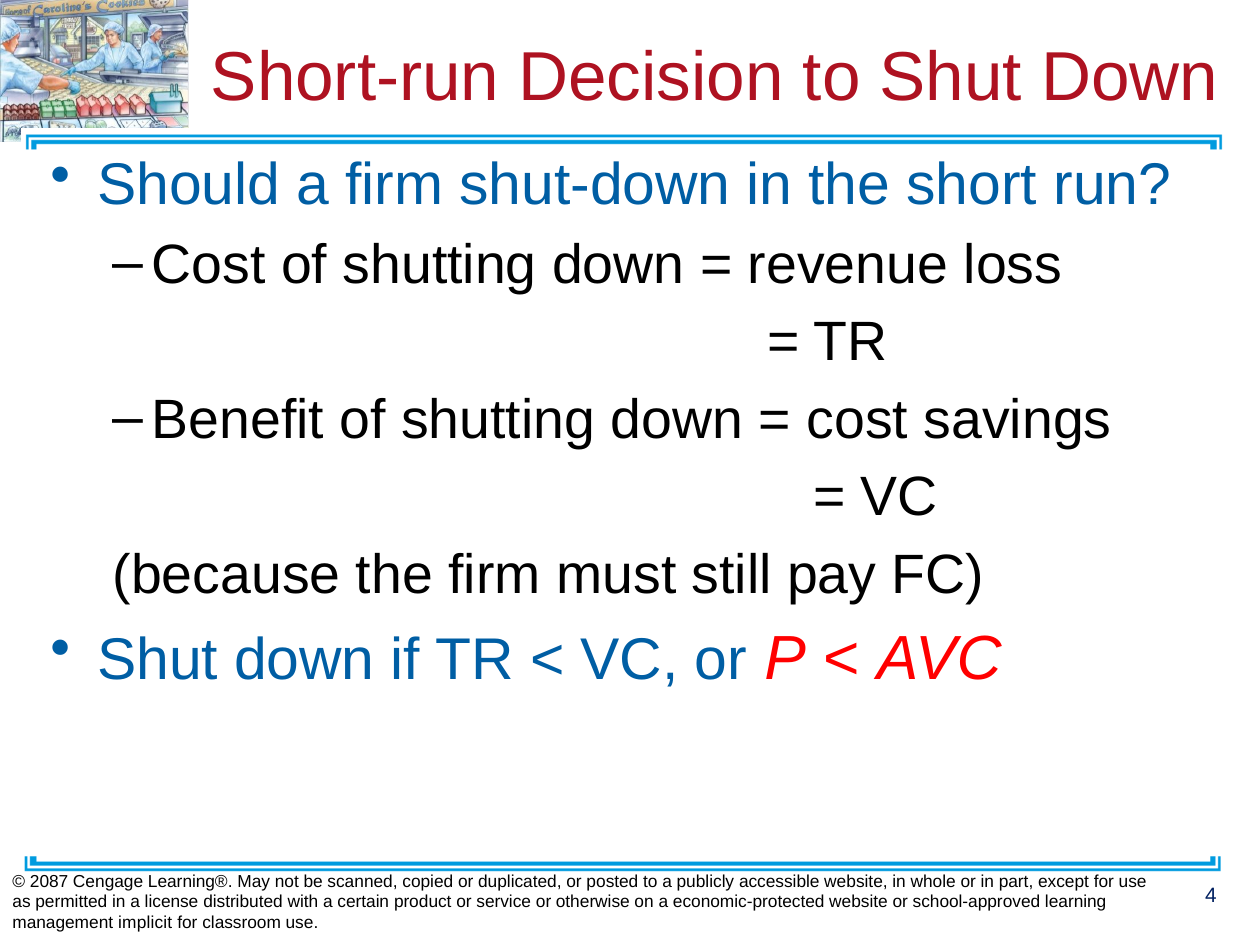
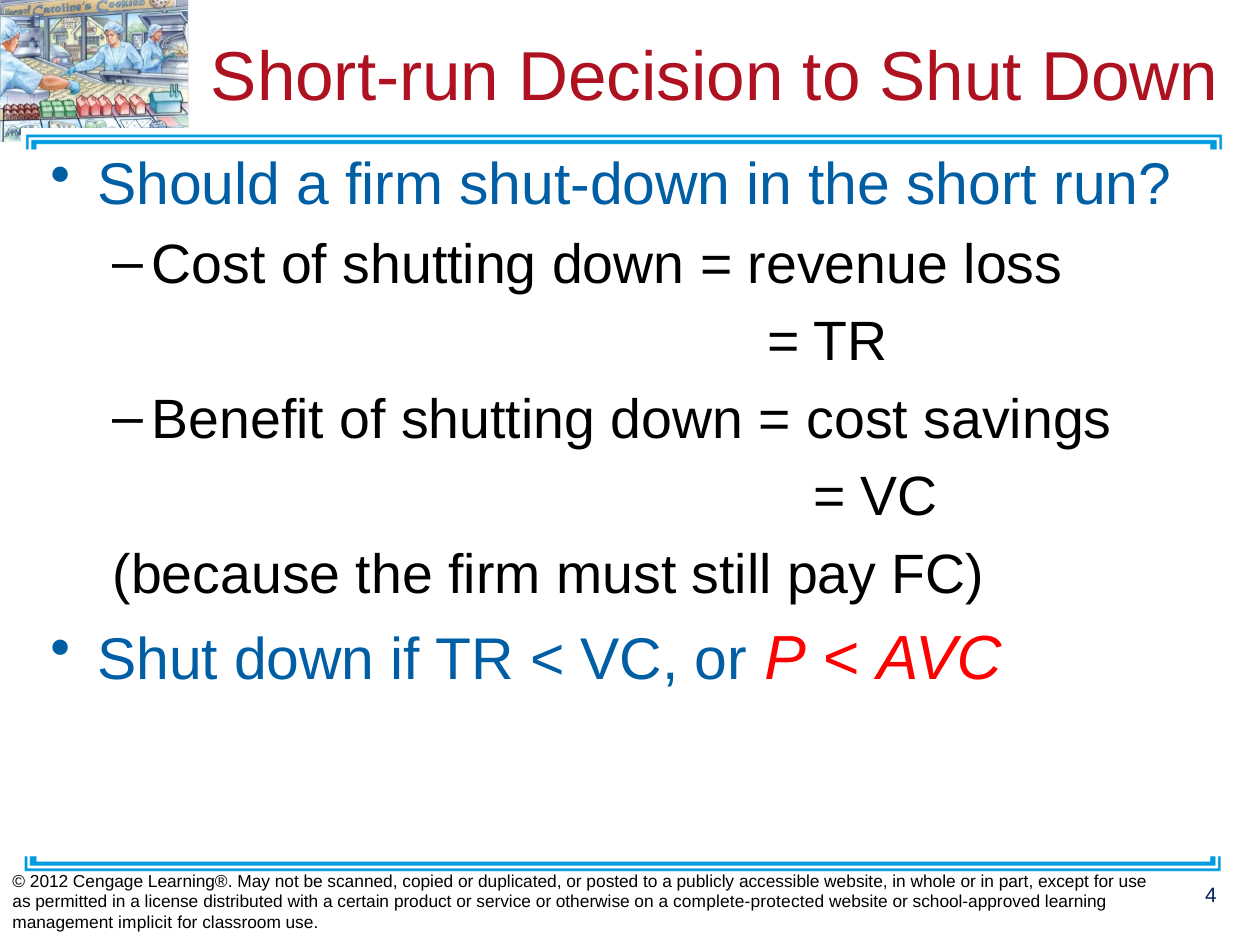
2087: 2087 -> 2012
economic-protected: economic-protected -> complete-protected
